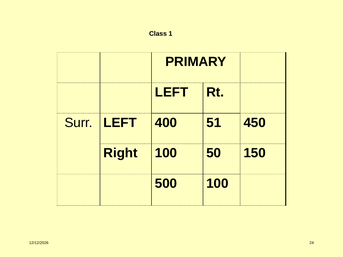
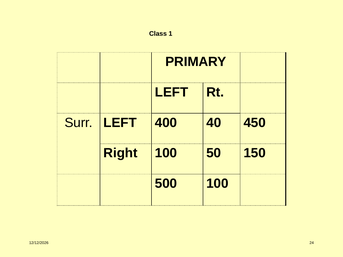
51: 51 -> 40
